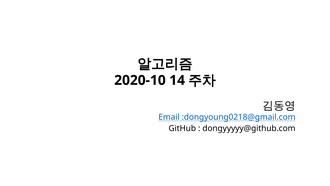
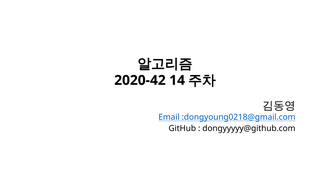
2020-10: 2020-10 -> 2020-42
